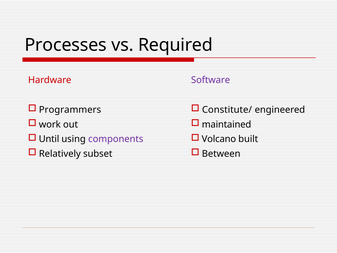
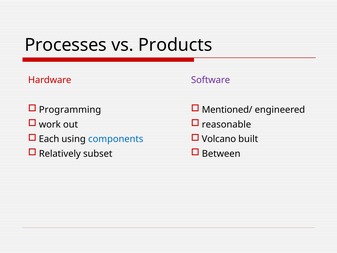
Required: Required -> Products
Programmers: Programmers -> Programming
Constitute/: Constitute/ -> Mentioned/
maintained: maintained -> reasonable
Until: Until -> Each
components colour: purple -> blue
